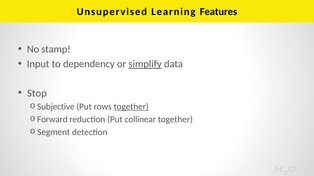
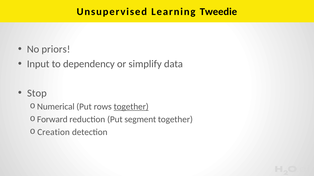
Features: Features -> Tweedie
stamp: stamp -> priors
simplify underline: present -> none
Subjective: Subjective -> Numerical
collinear: collinear -> segment
Segment: Segment -> Creation
